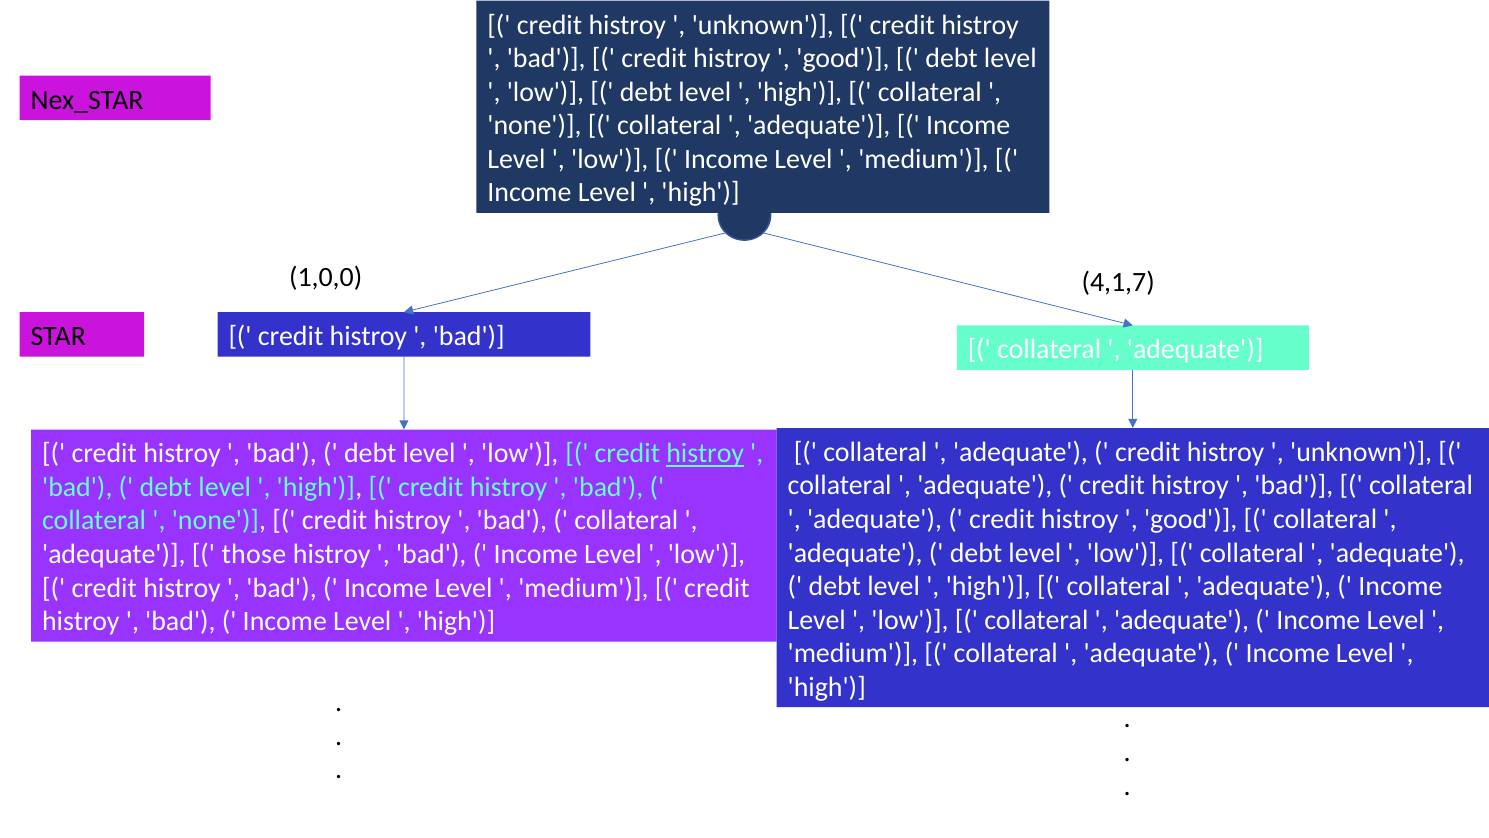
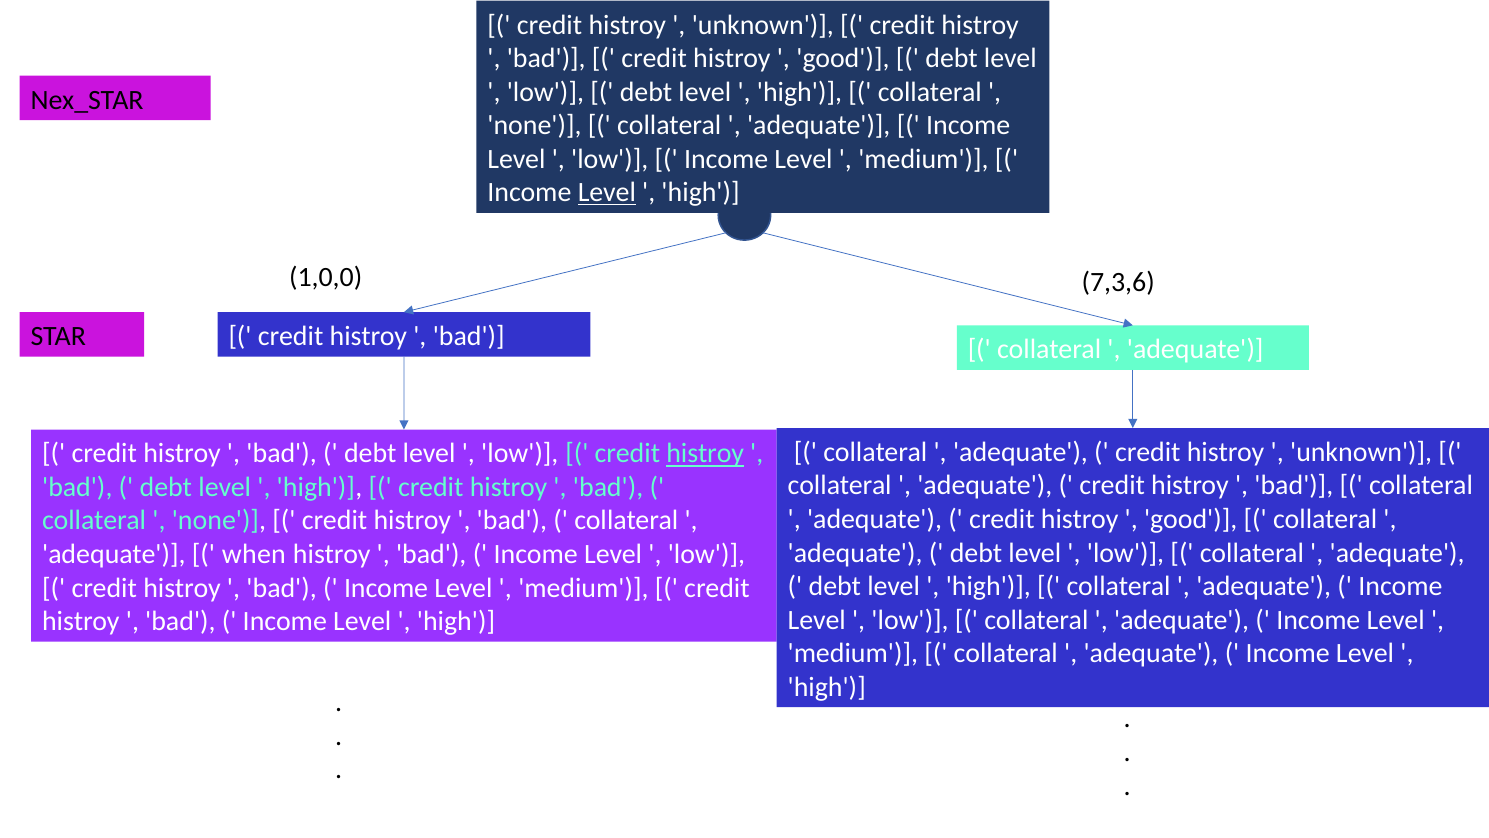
Level at (607, 192) underline: none -> present
4,1,7: 4,1,7 -> 7,3,6
those: those -> when
